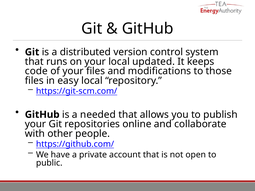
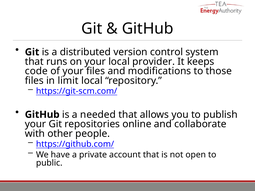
updated: updated -> provider
easy: easy -> limit
